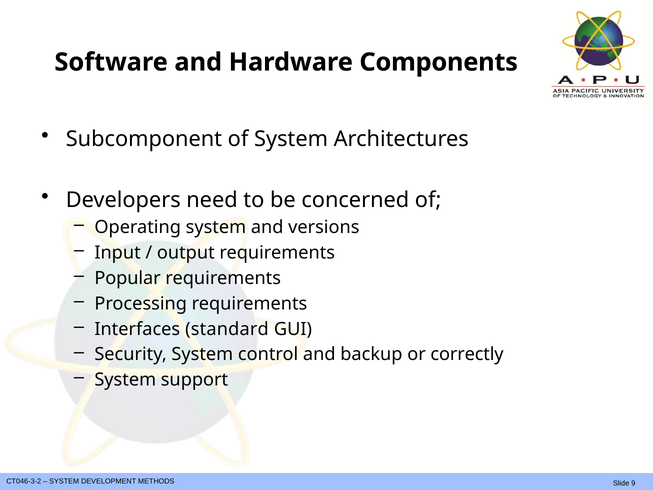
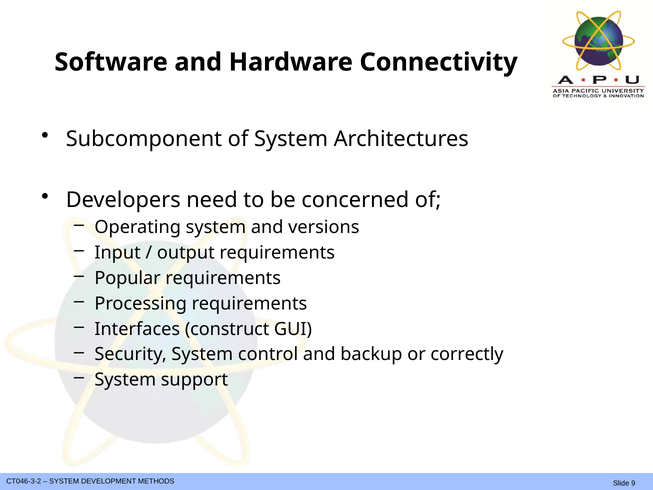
Components: Components -> Connectivity
standard: standard -> construct
